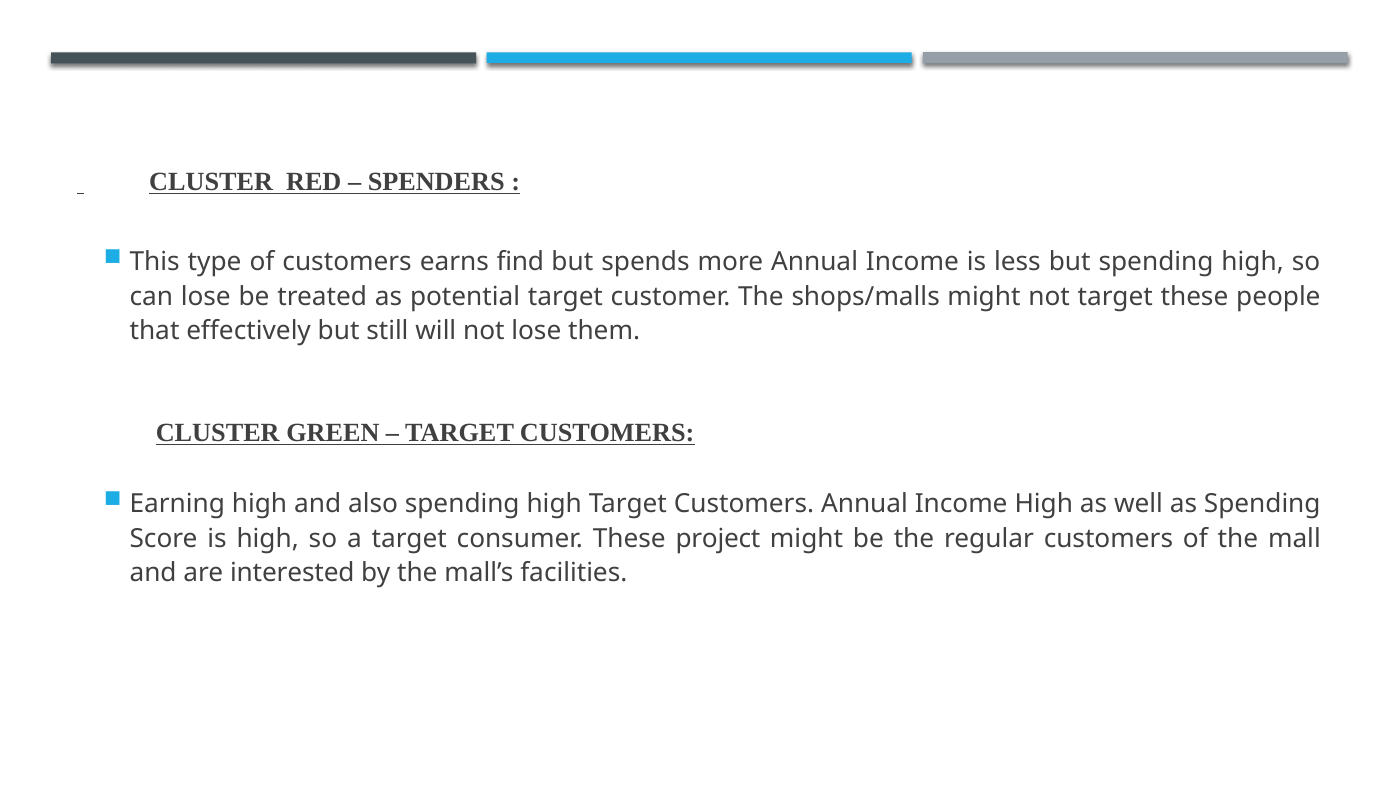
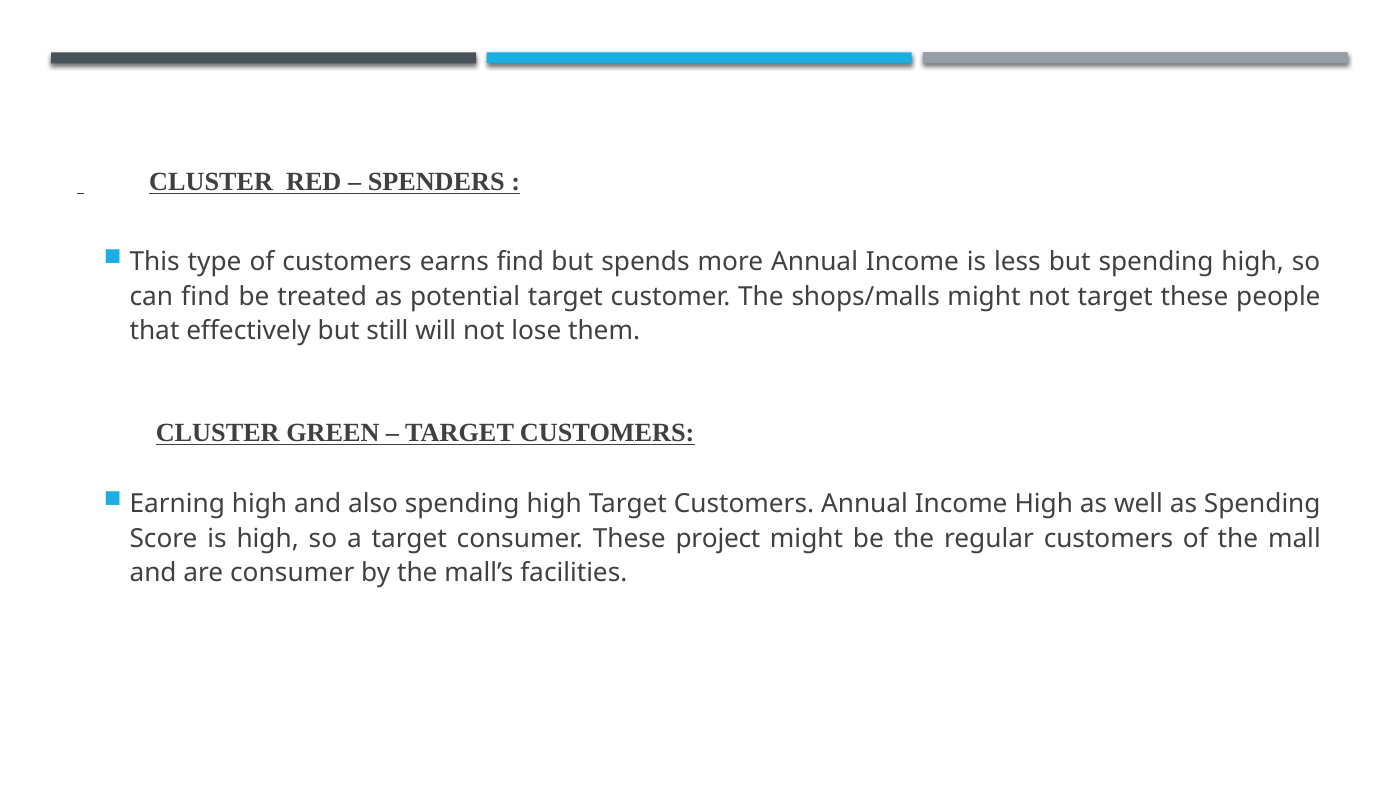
can lose: lose -> find
are interested: interested -> consumer
